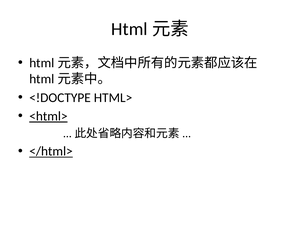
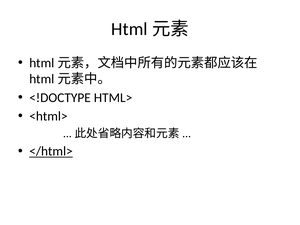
<html> underline: present -> none
